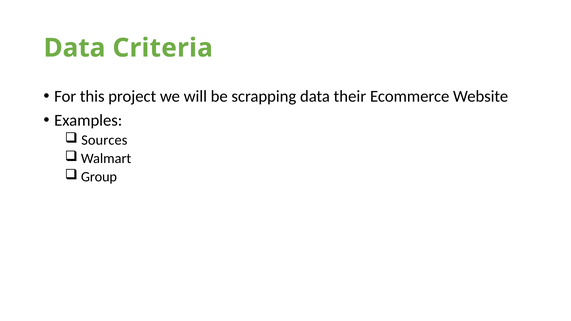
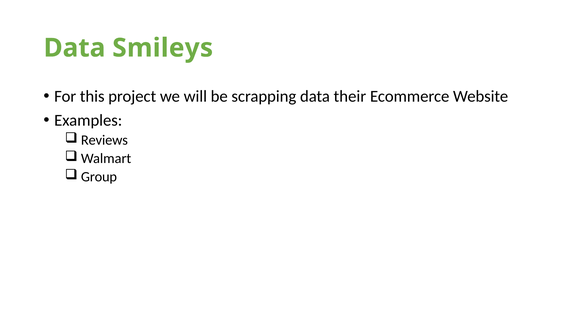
Criteria: Criteria -> Smileys
Sources: Sources -> Reviews
